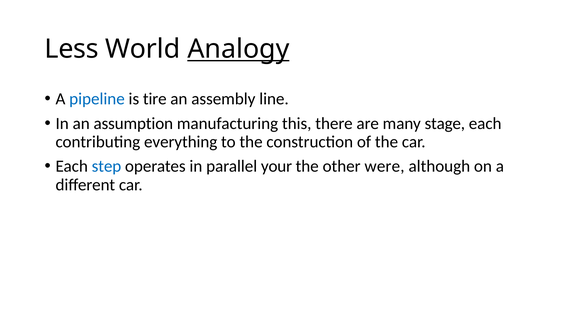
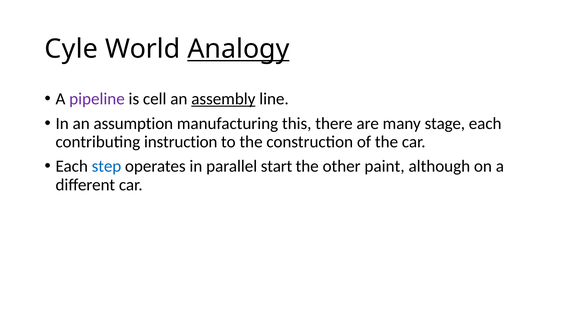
Less: Less -> Cyle
pipeline colour: blue -> purple
tire: tire -> cell
assembly underline: none -> present
everything: everything -> instruction
your: your -> start
were: were -> paint
